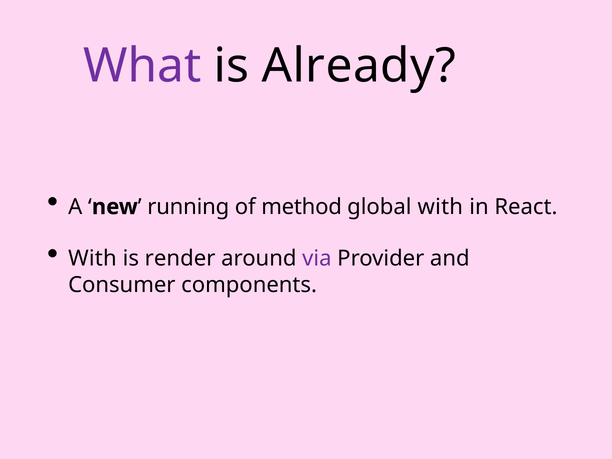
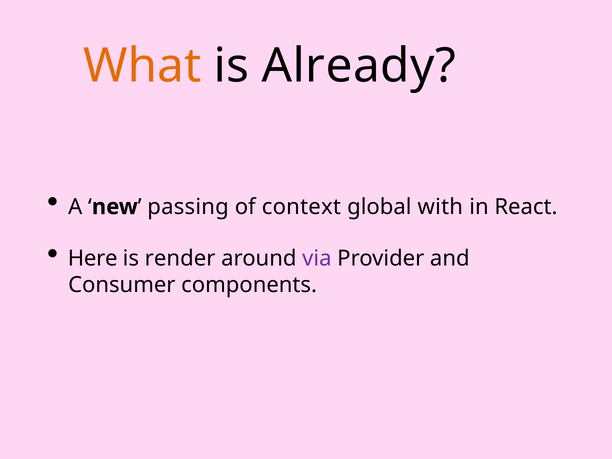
What colour: purple -> orange
running: running -> passing
method: method -> context
With at (92, 258): With -> Here
